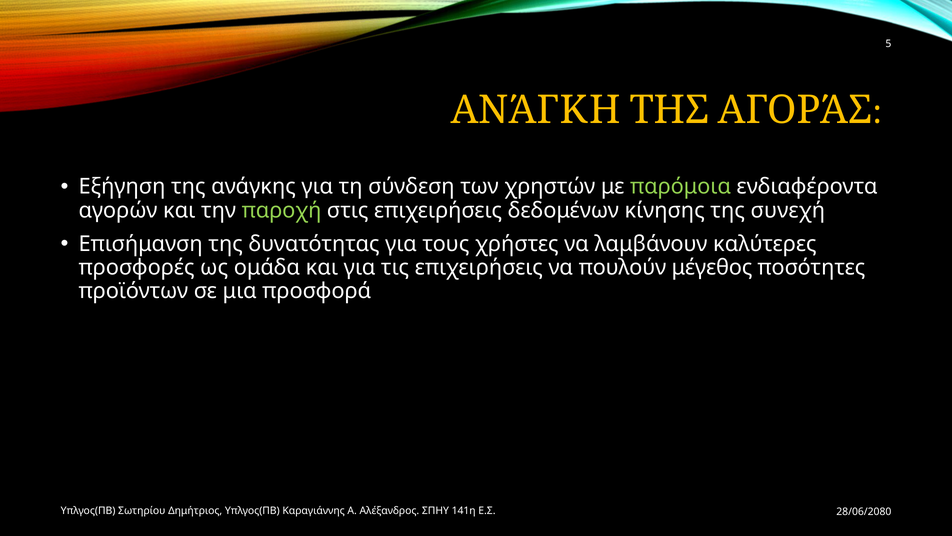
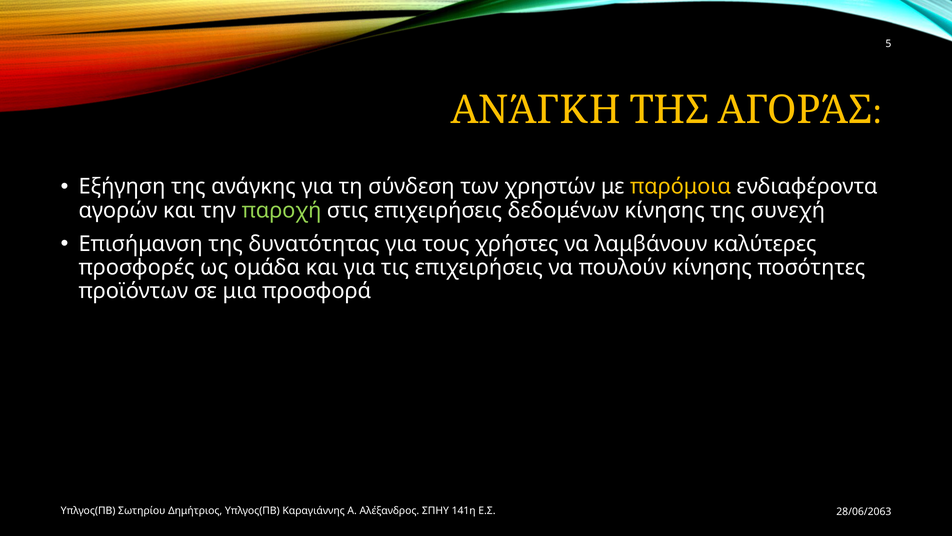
παρόμοια colour: light green -> yellow
πουλούν μέγεθος: μέγεθος -> κίνησης
28/06/2080: 28/06/2080 -> 28/06/2063
